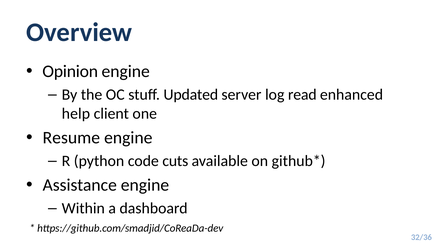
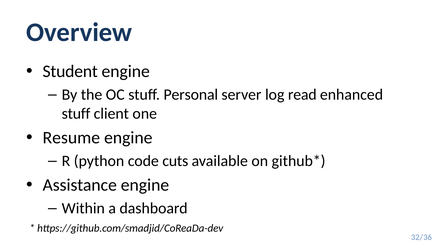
Opinion: Opinion -> Student
Updated: Updated -> Personal
help at (76, 114): help -> stuff
